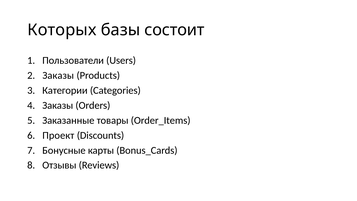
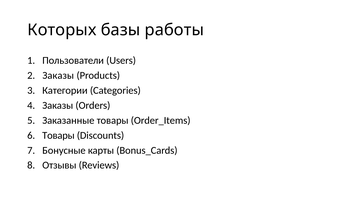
состоит: состоит -> работы
Проект at (58, 135): Проект -> Товары
